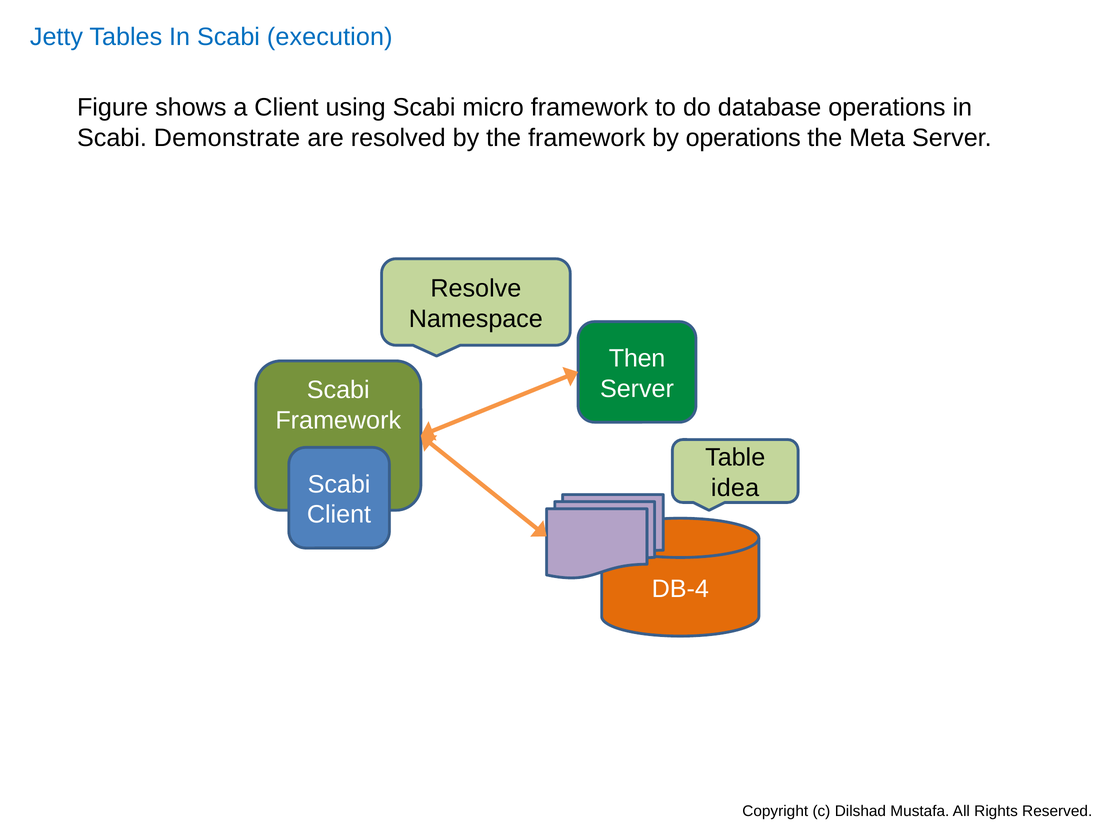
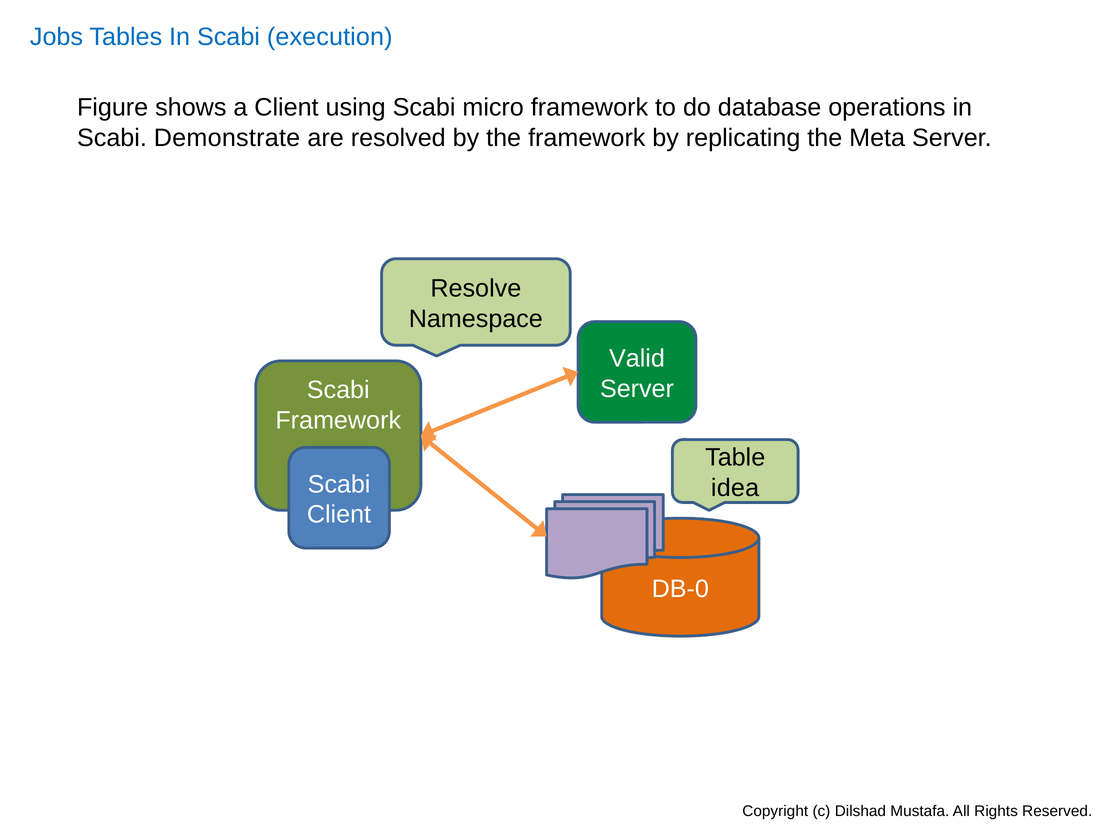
Jetty: Jetty -> Jobs
by operations: operations -> replicating
Then: Then -> Valid
DB-4: DB-4 -> DB-0
